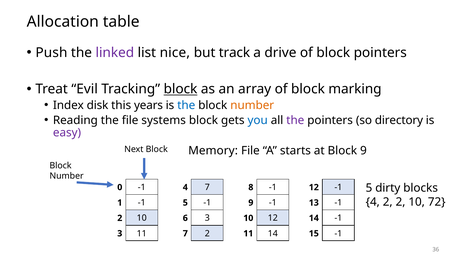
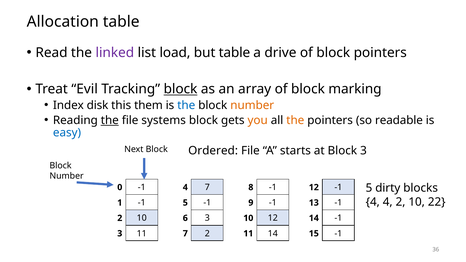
Push: Push -> Read
nice: nice -> load
but track: track -> table
years: years -> them
the at (110, 120) underline: none -> present
you colour: blue -> orange
the at (295, 120) colour: purple -> orange
directory: directory -> readable
easy colour: purple -> blue
Memory: Memory -> Ordered
Block 9: 9 -> 3
4 2: 2 -> 4
72: 72 -> 22
